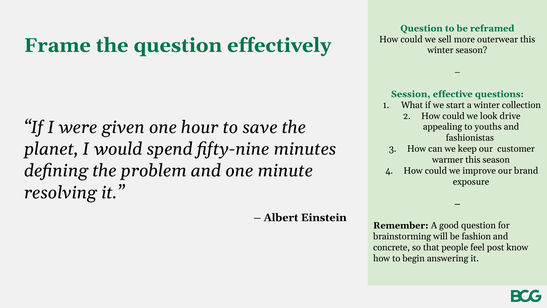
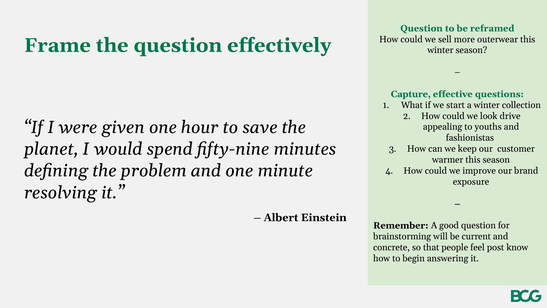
Session: Session -> Capture
fashion: fashion -> current
